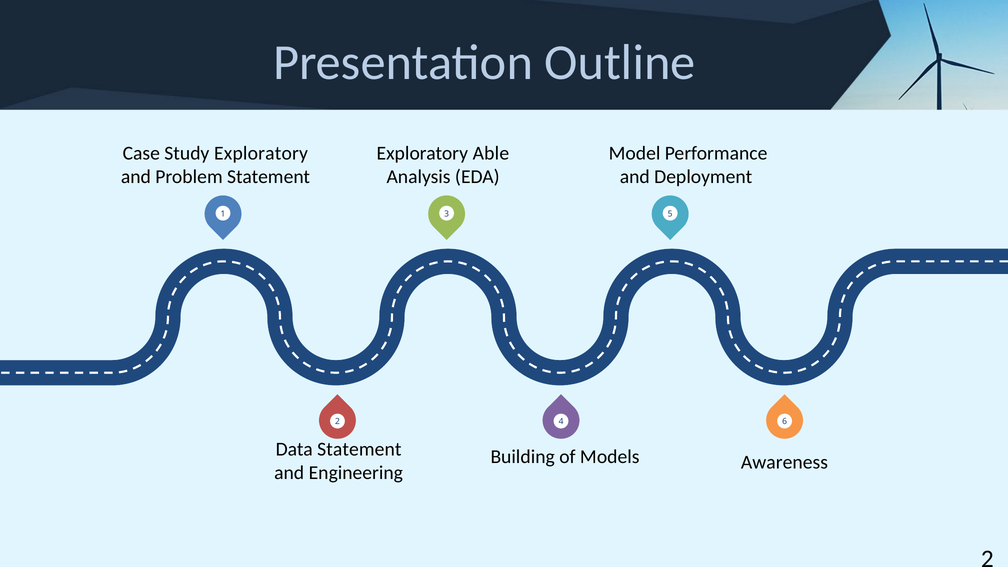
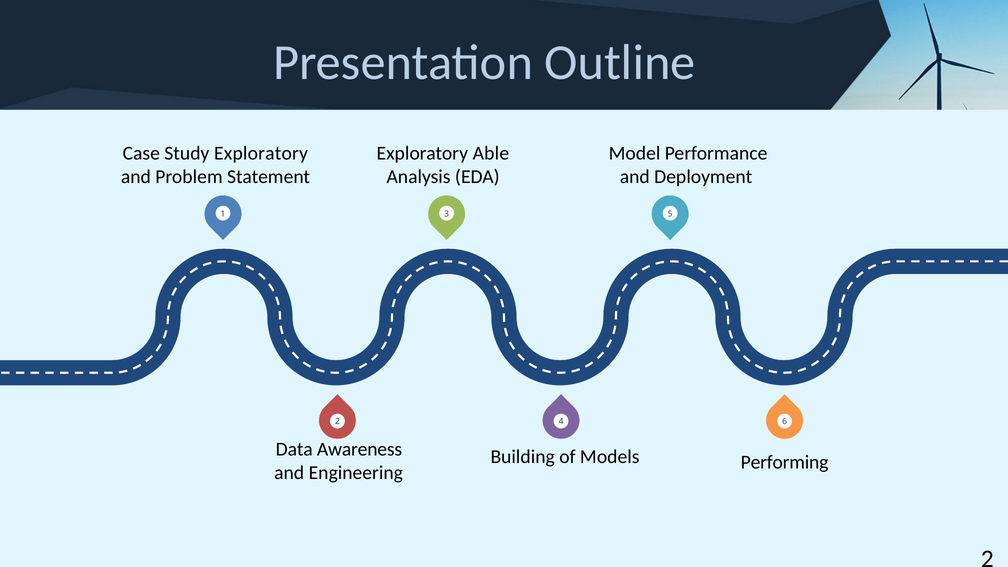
Data Statement: Statement -> Awareness
Awareness: Awareness -> Performing
